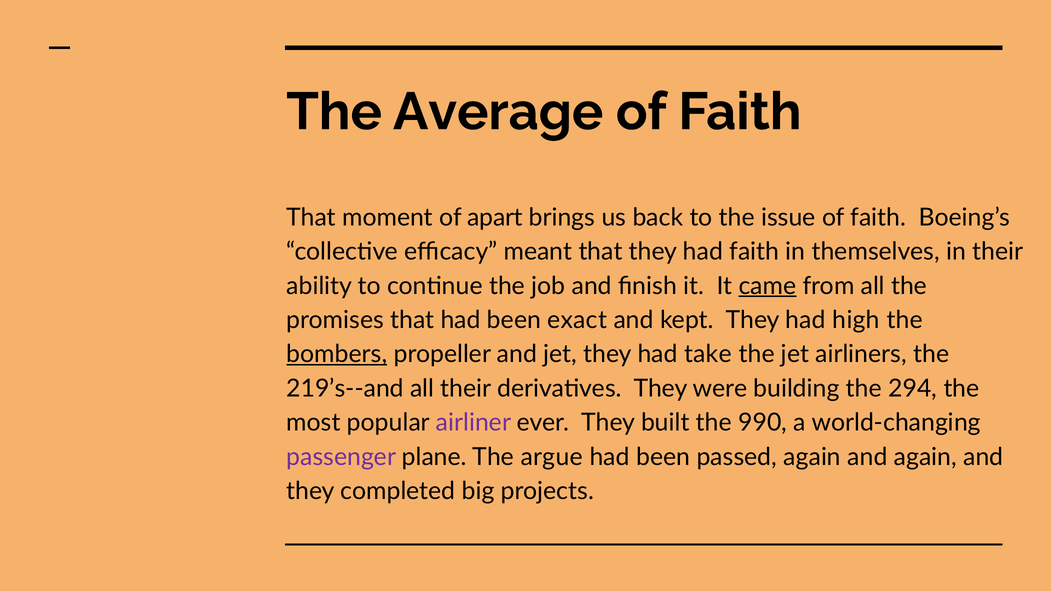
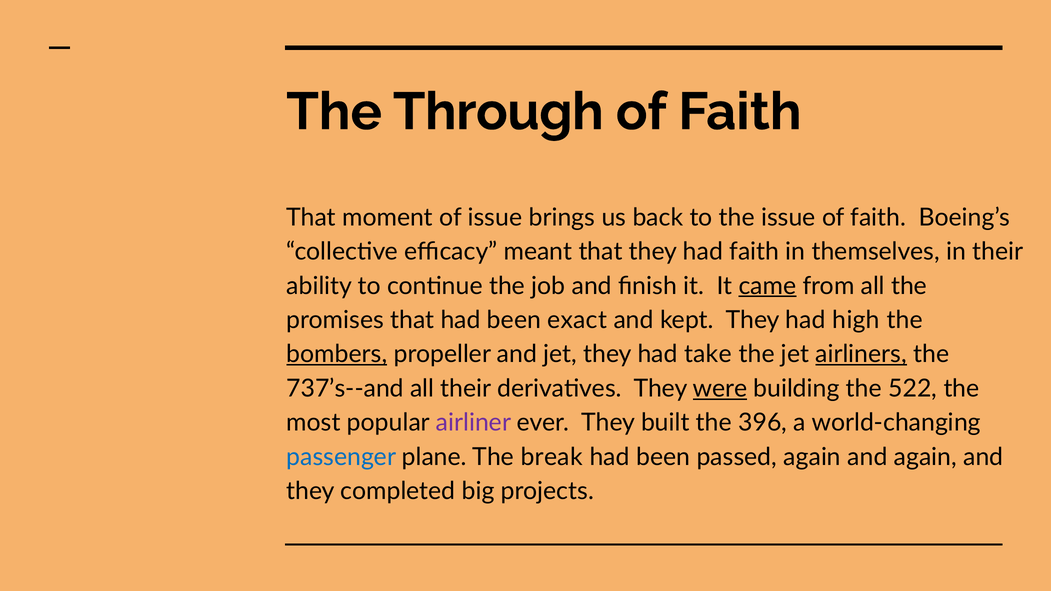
Average: Average -> Through
of apart: apart -> issue
airliners underline: none -> present
219’s--and: 219’s--and -> 737’s--and
were underline: none -> present
294: 294 -> 522
990: 990 -> 396
passenger colour: purple -> blue
argue: argue -> break
